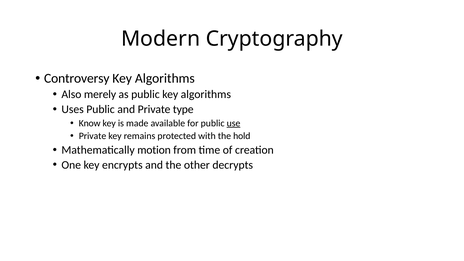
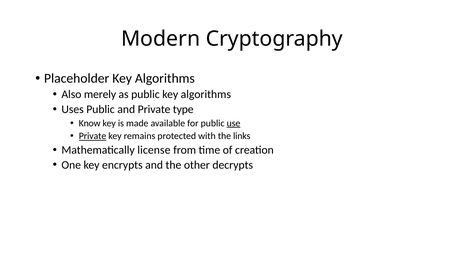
Controversy: Controversy -> Placeholder
Private at (93, 136) underline: none -> present
hold: hold -> links
motion: motion -> license
